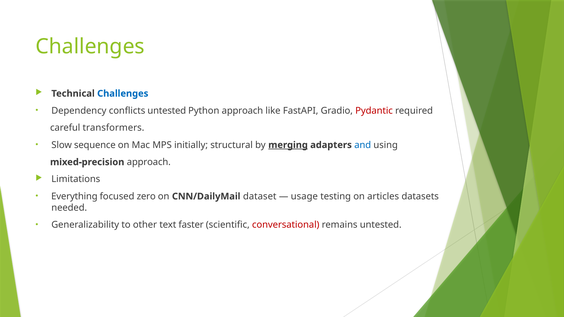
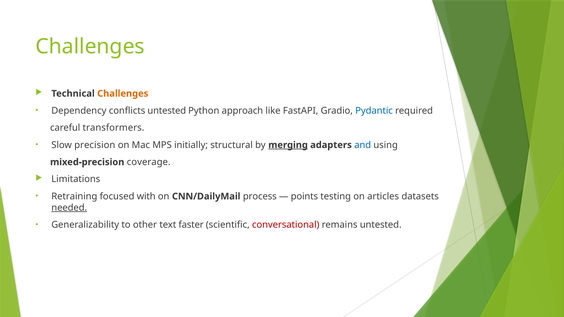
Challenges at (123, 94) colour: blue -> orange
Pydantic colour: red -> blue
sequence: sequence -> precision
mixed-precision approach: approach -> coverage
Everything: Everything -> Retraining
zero: zero -> with
dataset: dataset -> process
usage: usage -> points
needed underline: none -> present
